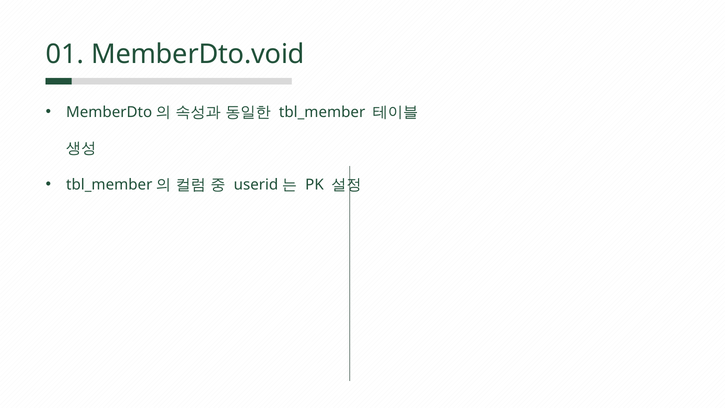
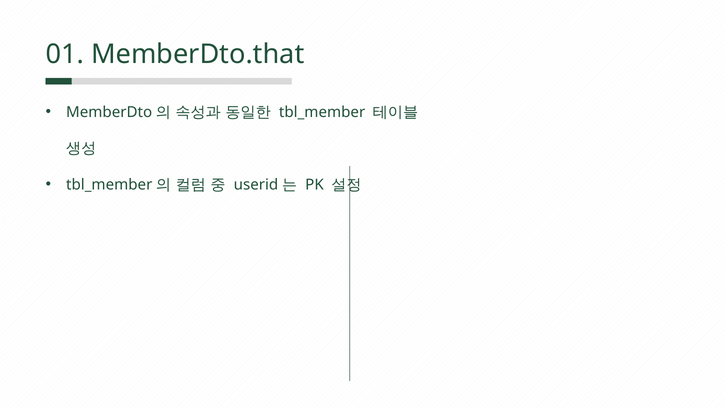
MemberDto.void: MemberDto.void -> MemberDto.that
